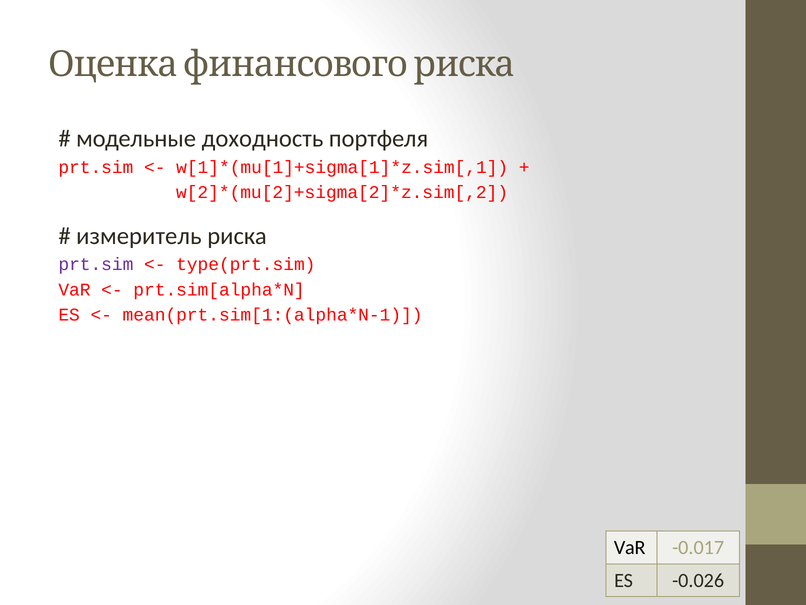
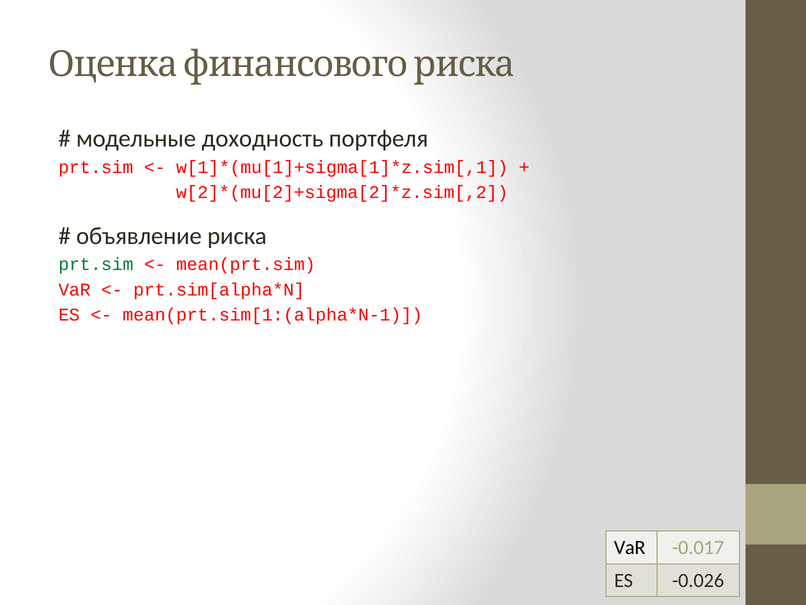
измеритель: измеритель -> объявление
prt.sim at (96, 264) colour: purple -> green
type(prt.sim: type(prt.sim -> mean(prt.sim
